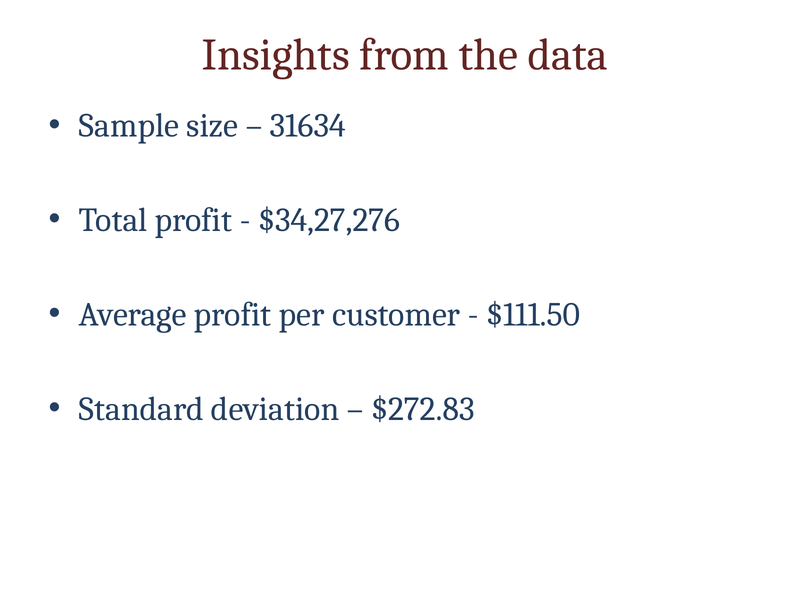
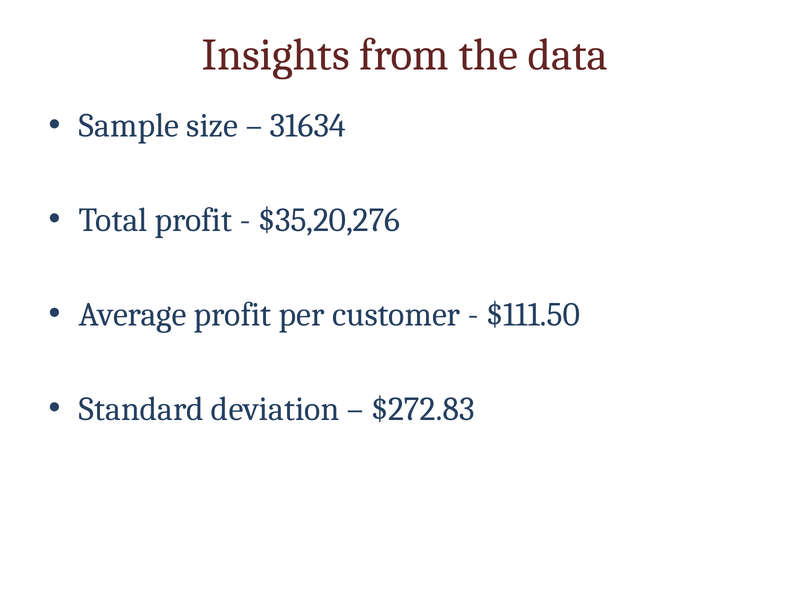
$34,27,276: $34,27,276 -> $35,20,276
